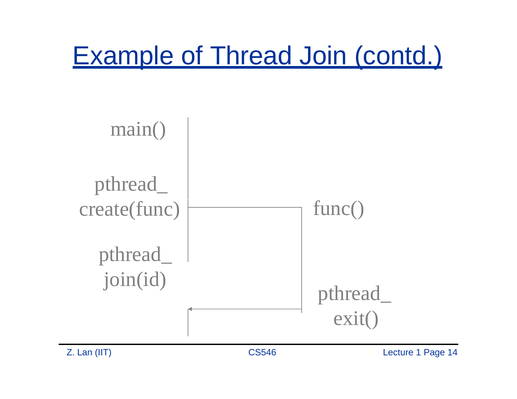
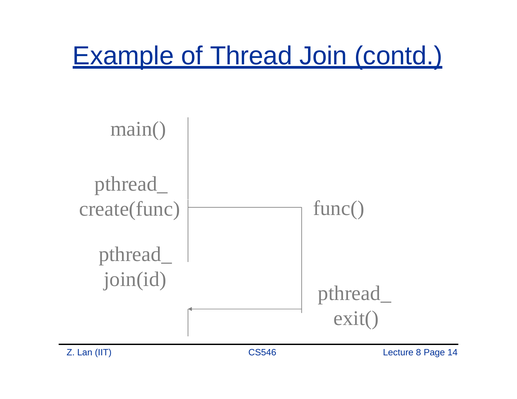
1: 1 -> 8
